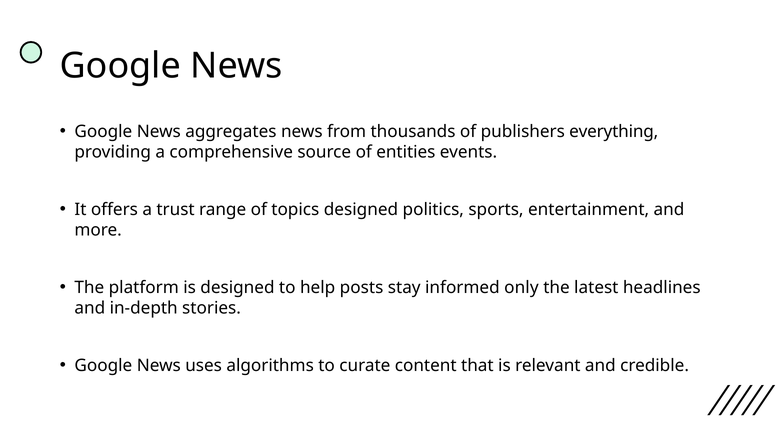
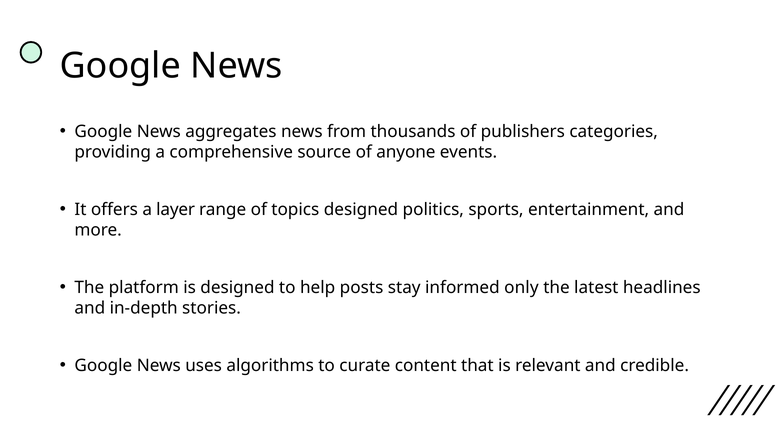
everything: everything -> categories
entities: entities -> anyone
trust: trust -> layer
